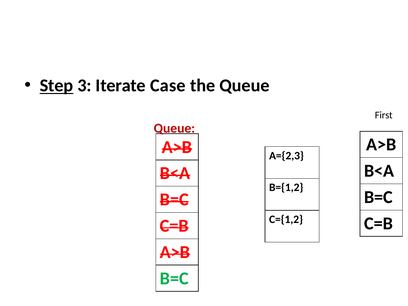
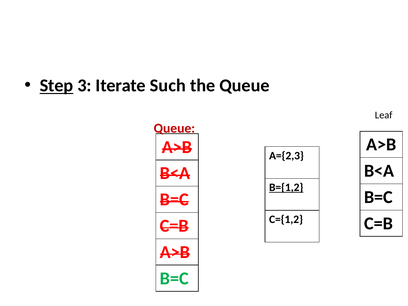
Case: Case -> Such
First: First -> Leaf
B={1,2 underline: none -> present
